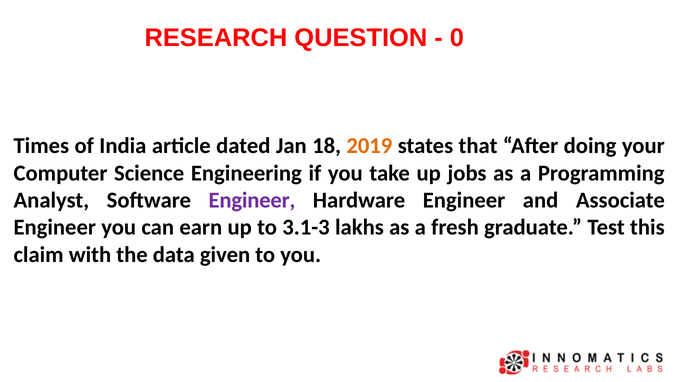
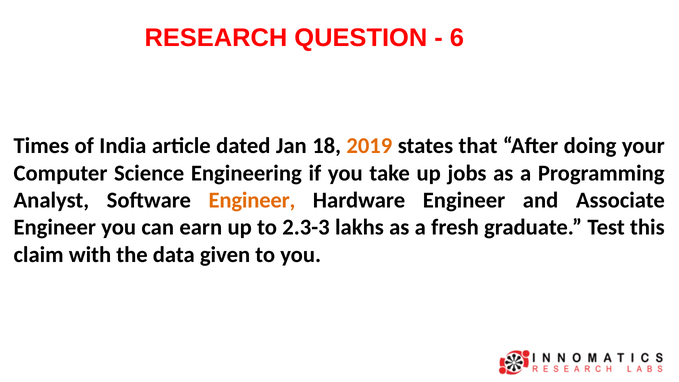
0: 0 -> 6
Engineer at (252, 200) colour: purple -> orange
3.1-3: 3.1-3 -> 2.3-3
